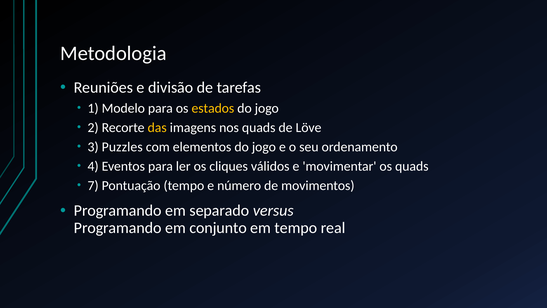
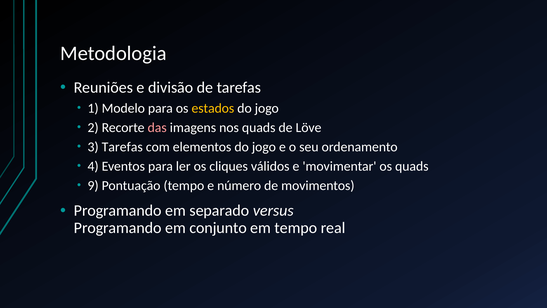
das colour: yellow -> pink
3 Puzzles: Puzzles -> Tarefas
7: 7 -> 9
